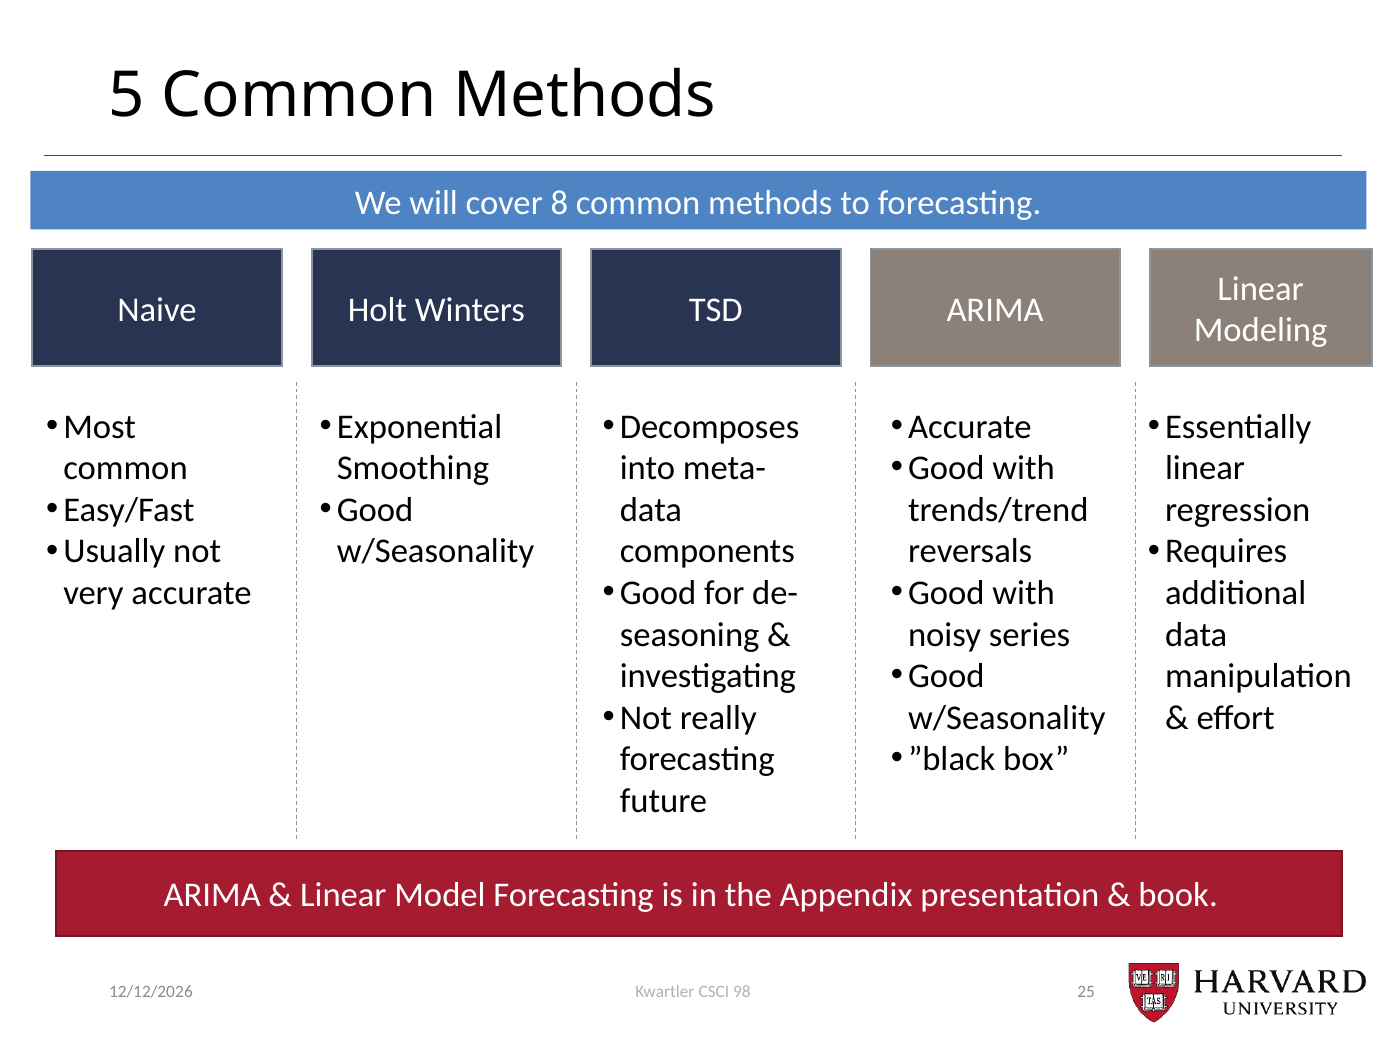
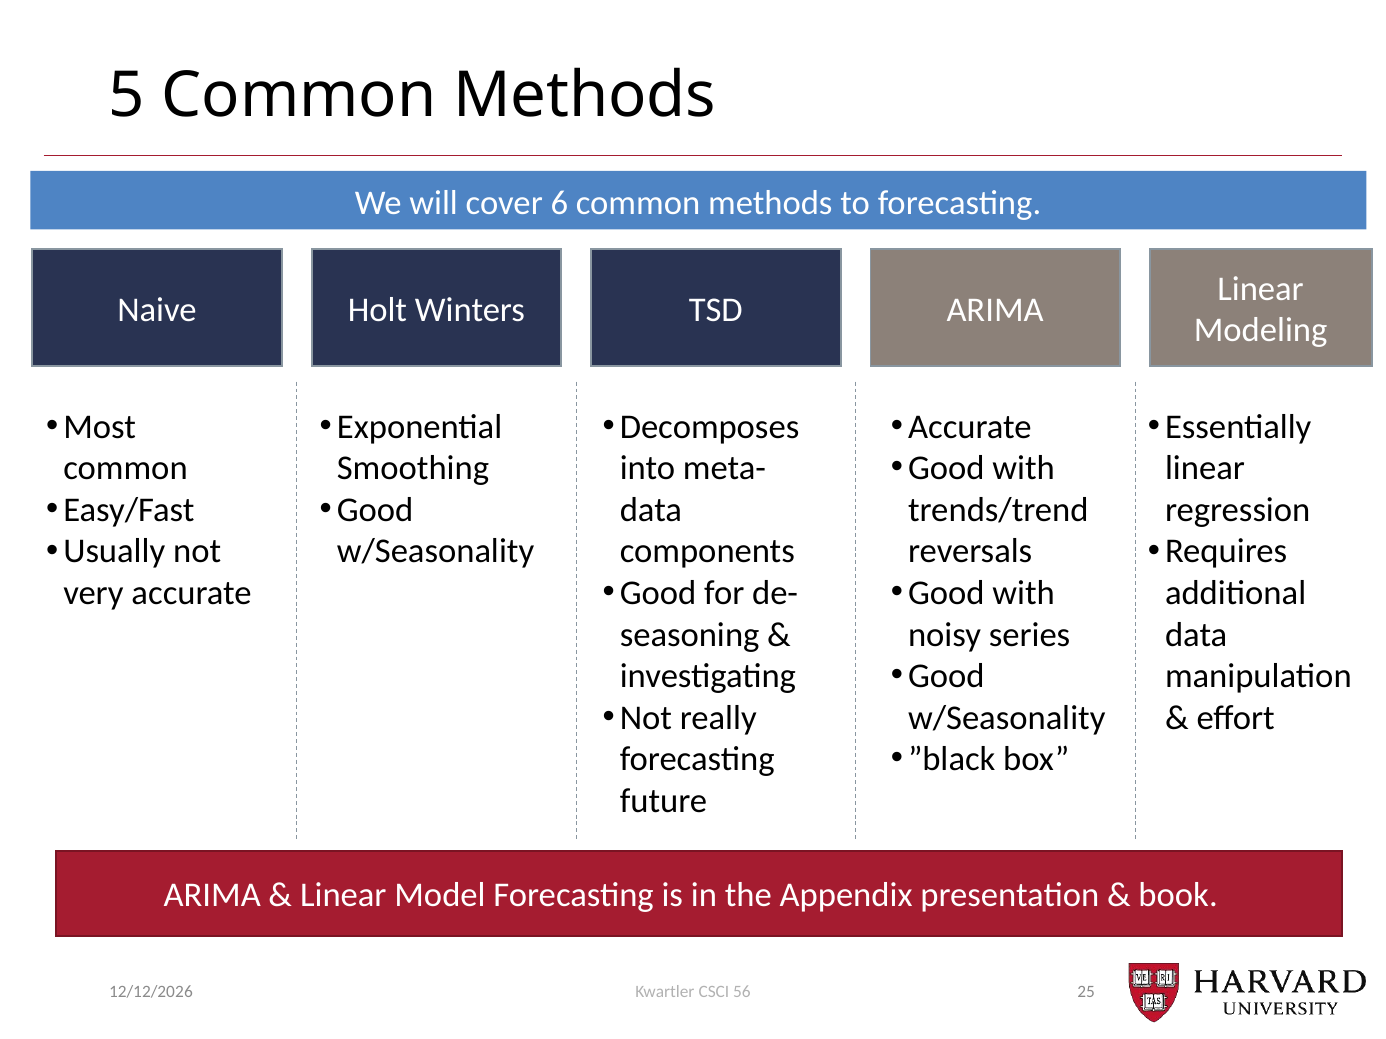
8: 8 -> 6
98: 98 -> 56
